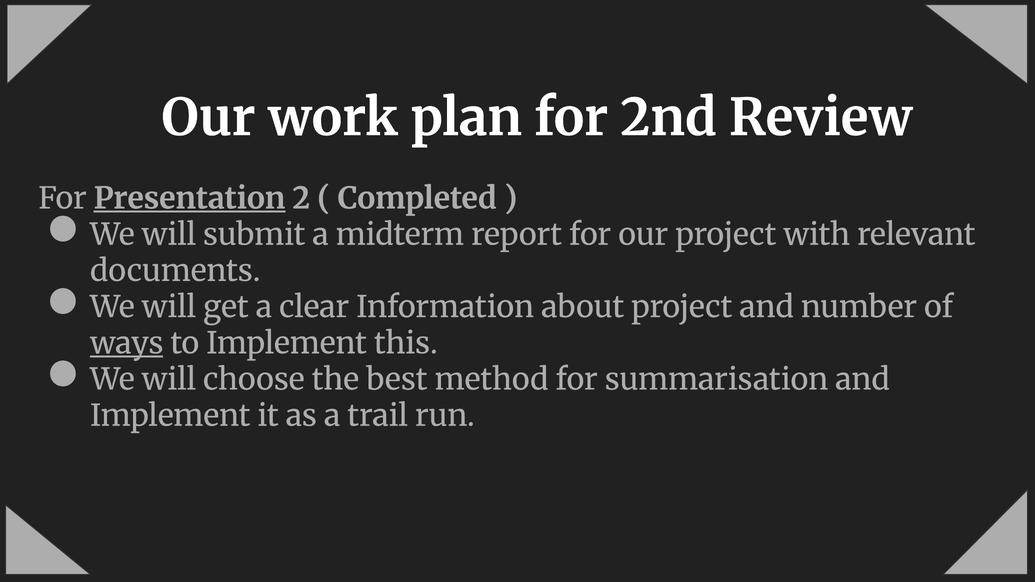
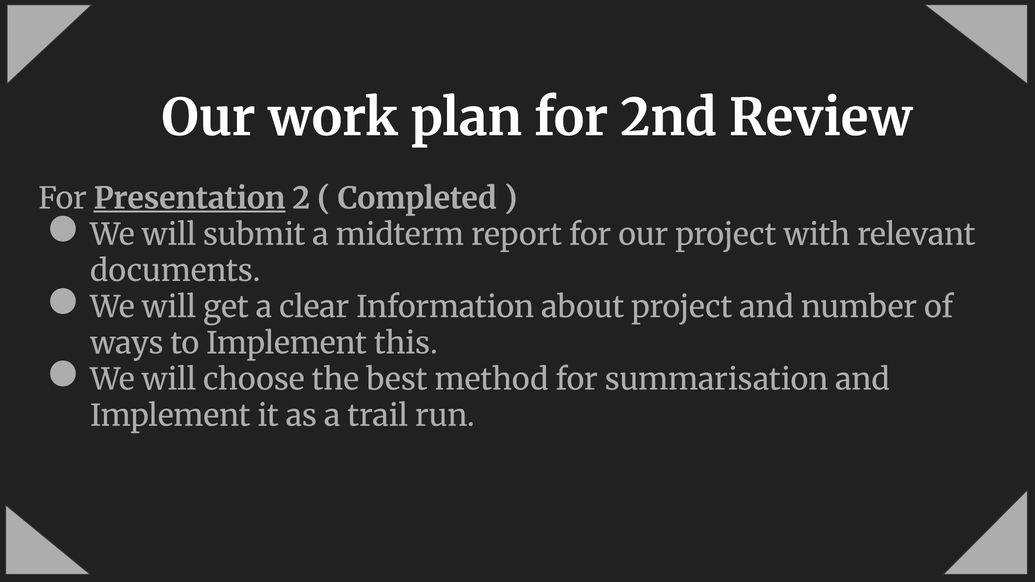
ways underline: present -> none
